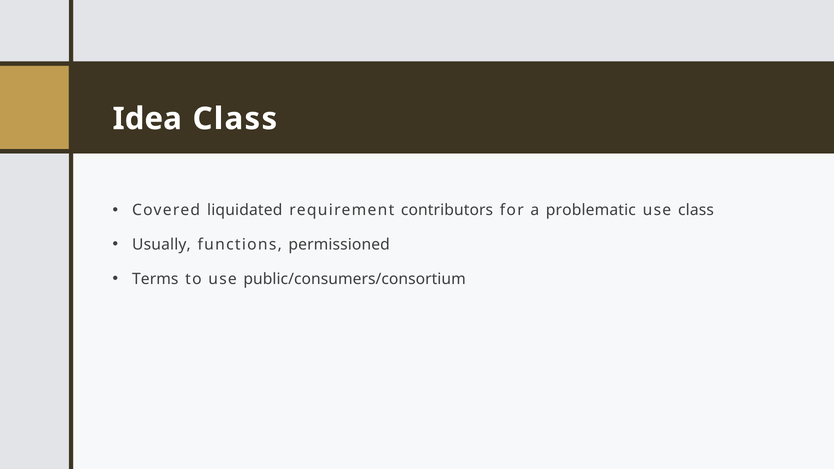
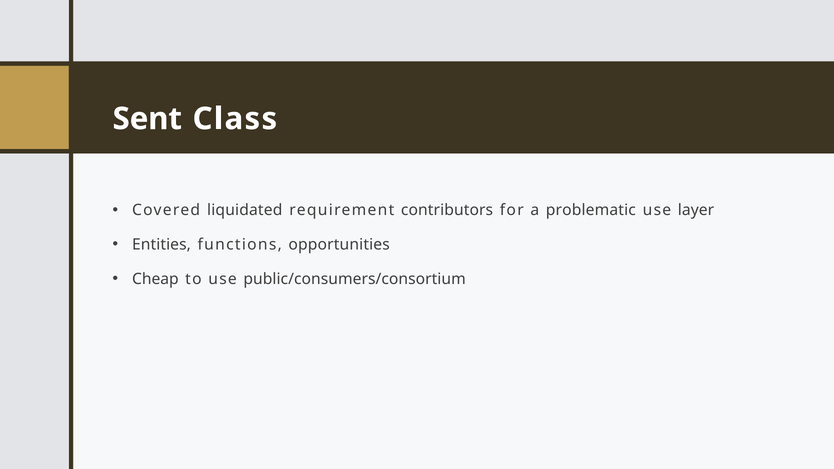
Idea: Idea -> Sent
use class: class -> layer
Usually: Usually -> Entities
permissioned: permissioned -> opportunities
Terms: Terms -> Cheap
